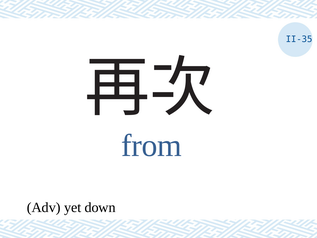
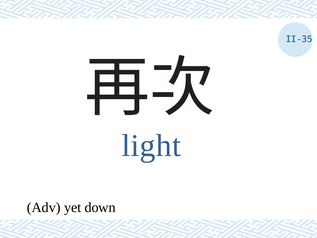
from: from -> light
